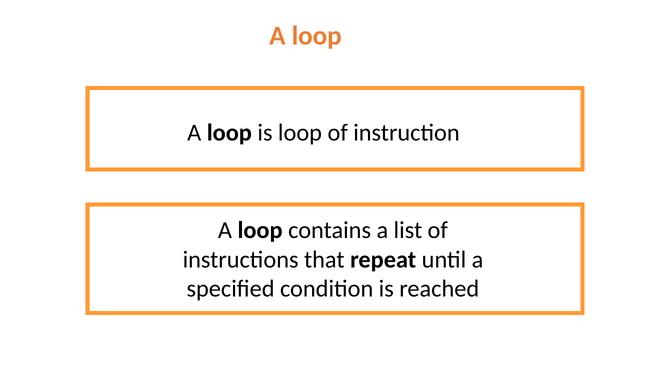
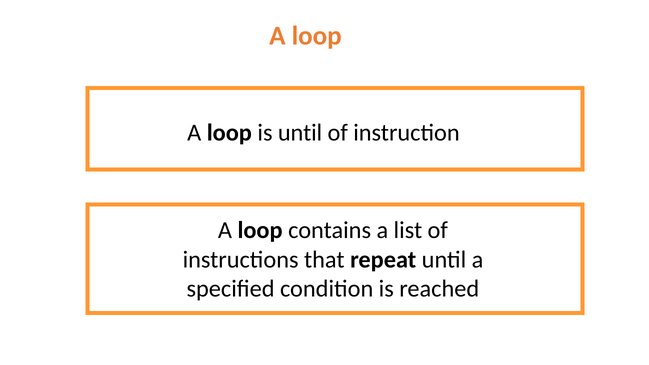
is loop: loop -> until
